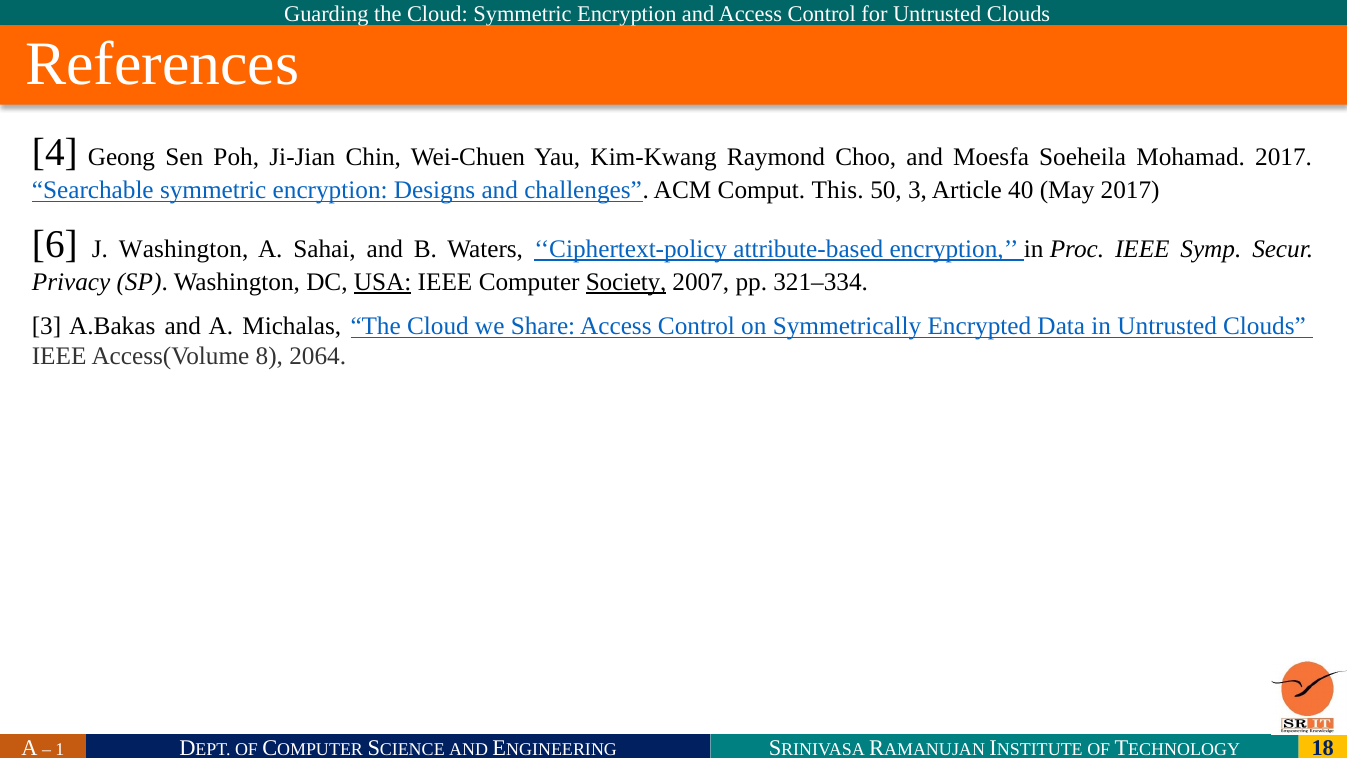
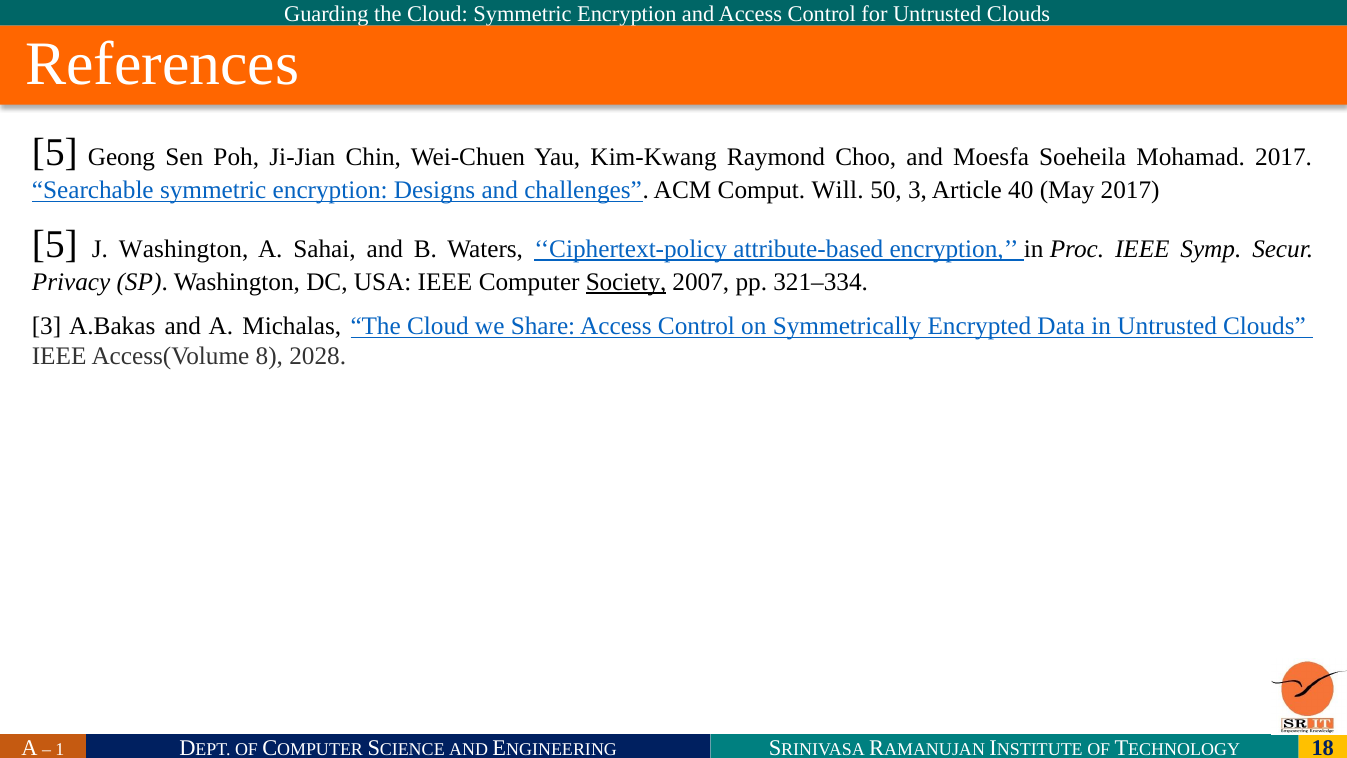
4 at (55, 153): 4 -> 5
This: This -> Will
6 at (55, 244): 6 -> 5
USA underline: present -> none
2064: 2064 -> 2028
